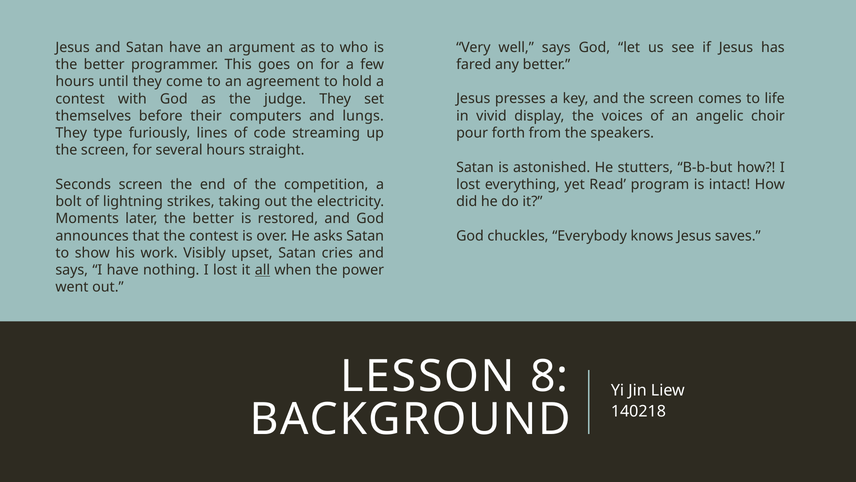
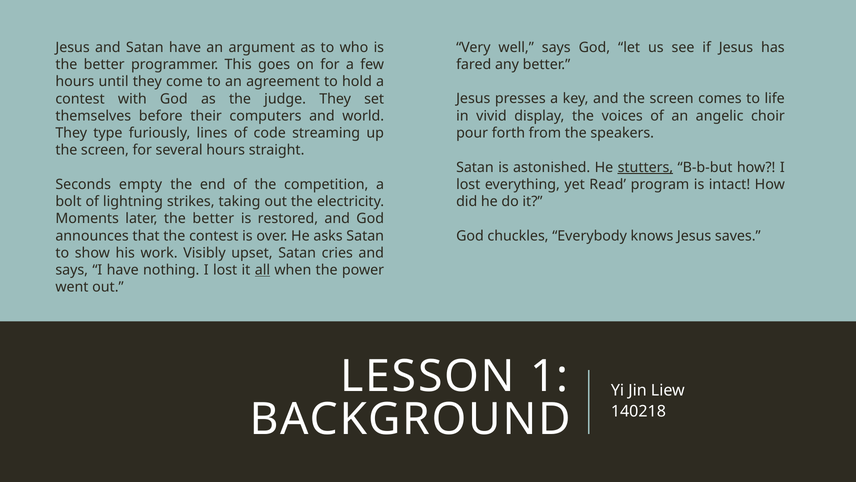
lungs: lungs -> world
stutters underline: none -> present
Seconds screen: screen -> empty
8: 8 -> 1
